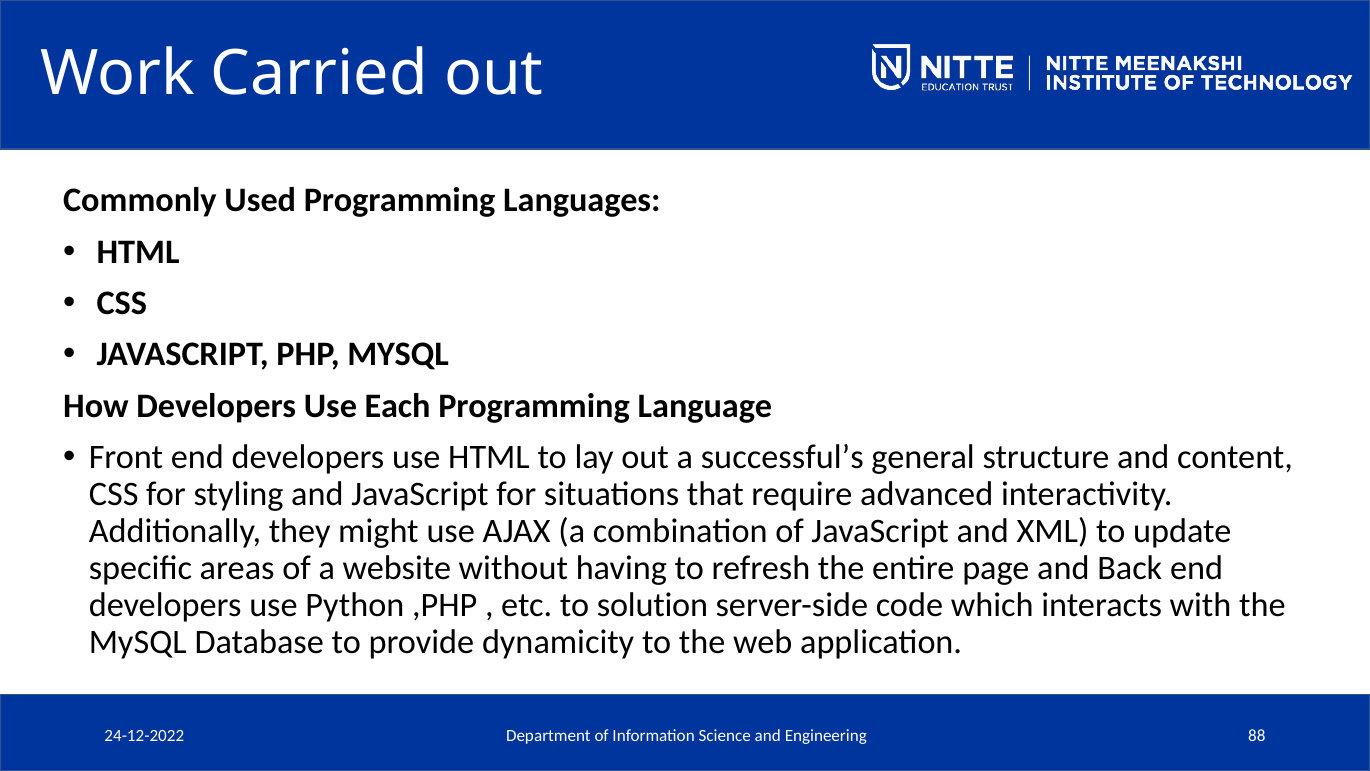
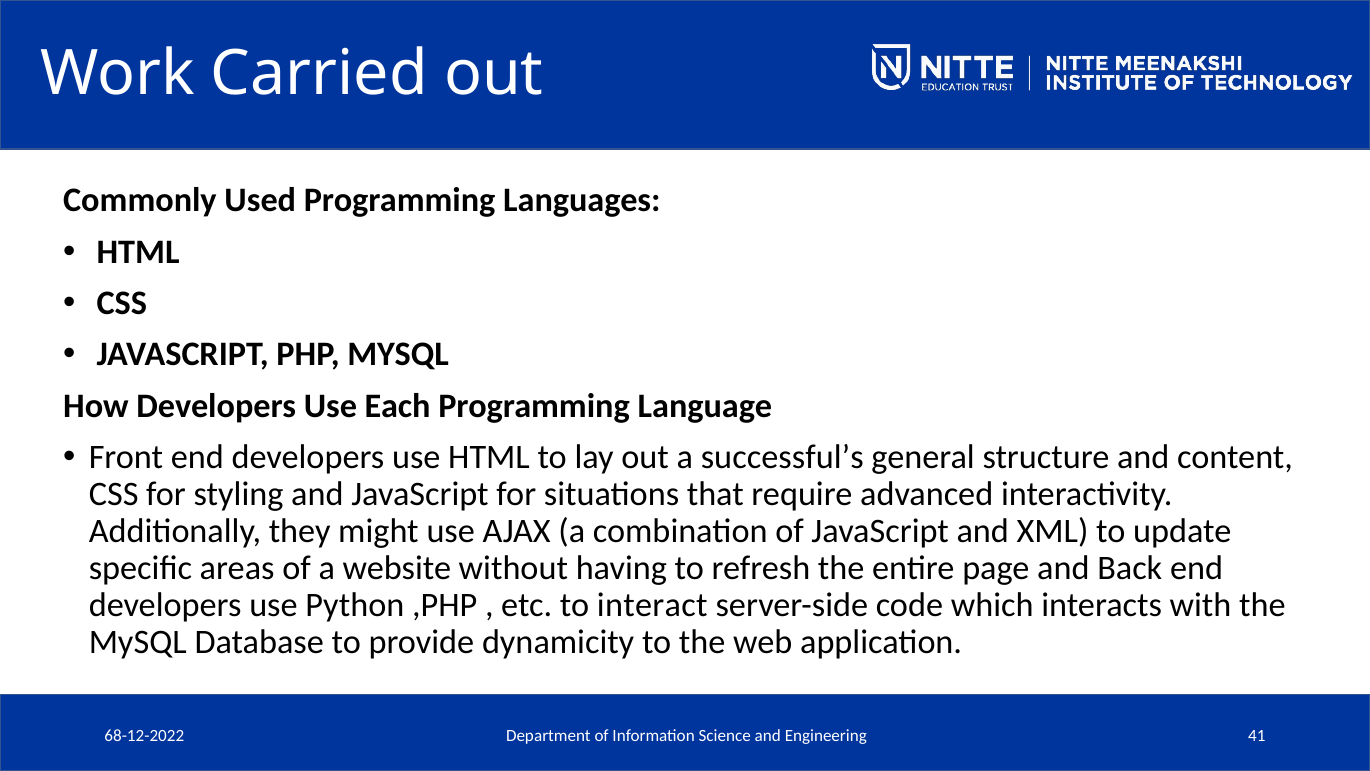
solution: solution -> interact
88: 88 -> 41
24-12-2022: 24-12-2022 -> 68-12-2022
